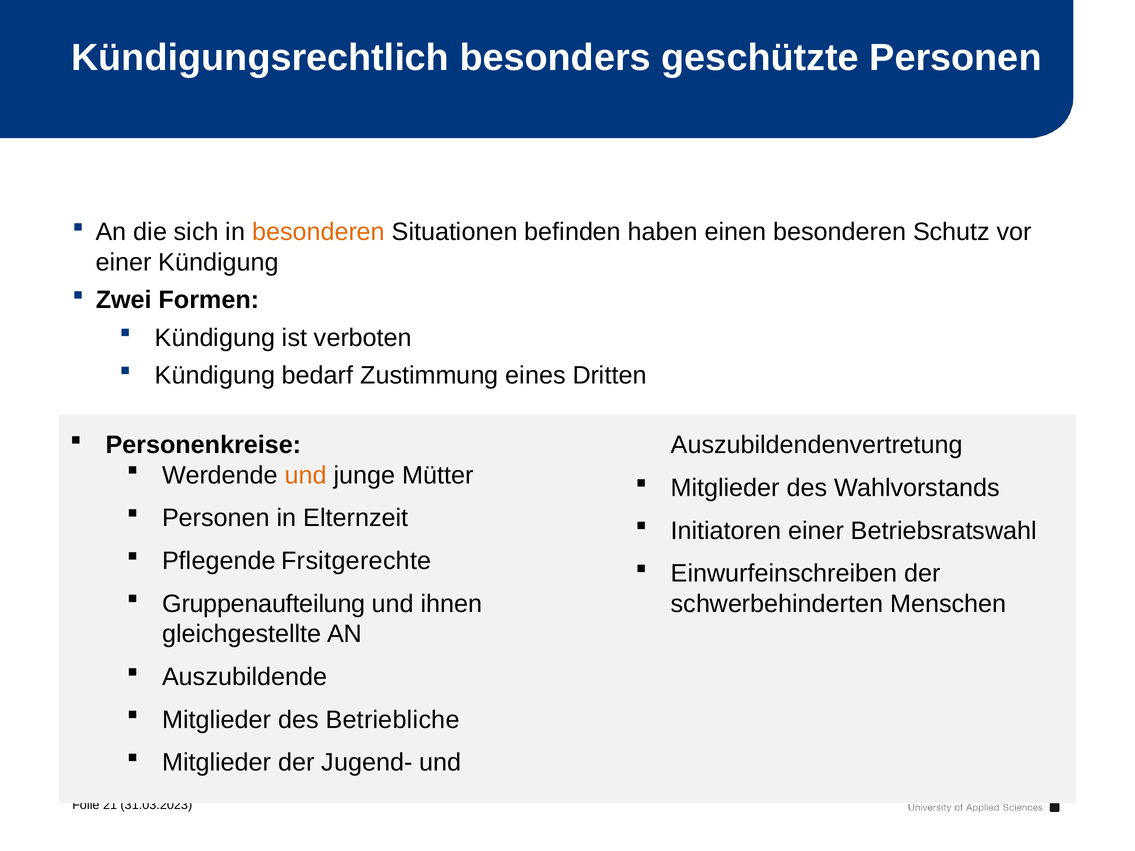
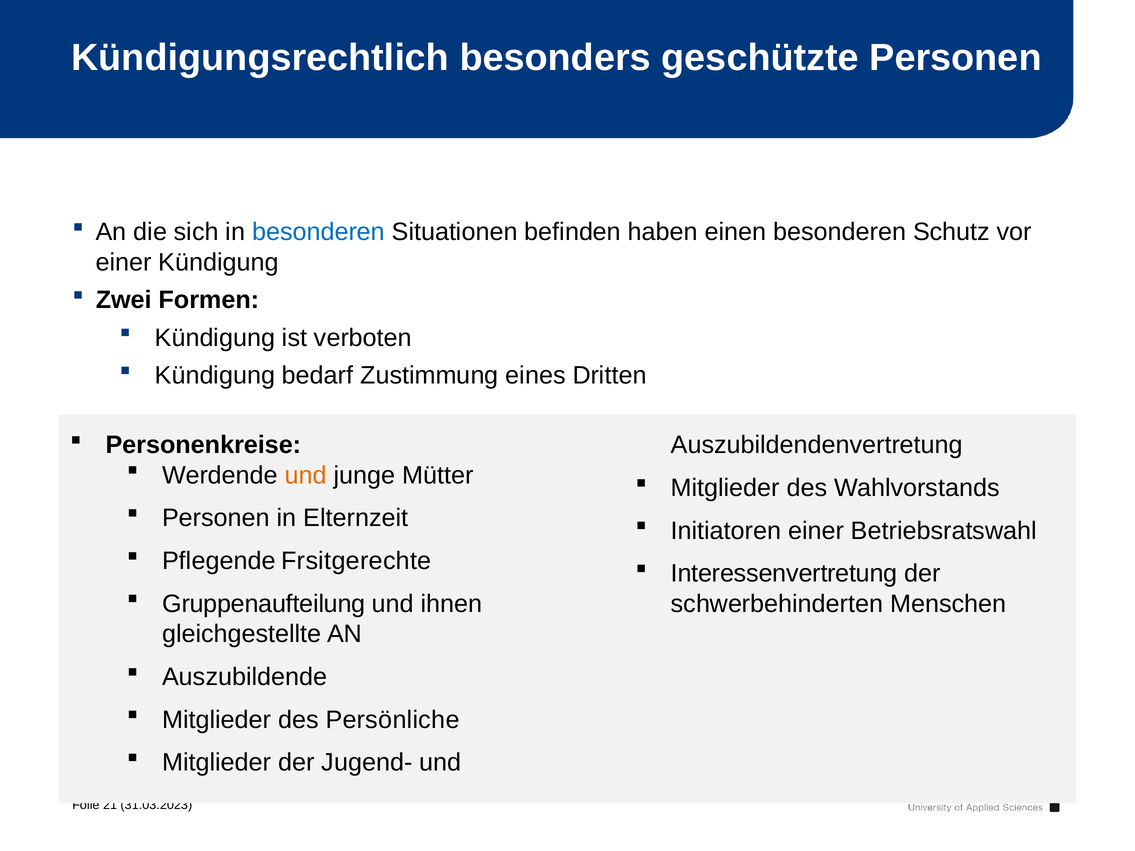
besonderen at (318, 232) colour: orange -> blue
Einwurfeinschreiben: Einwurfeinschreiben -> Interessenvertretung
Betriebliche: Betriebliche -> Persönliche
